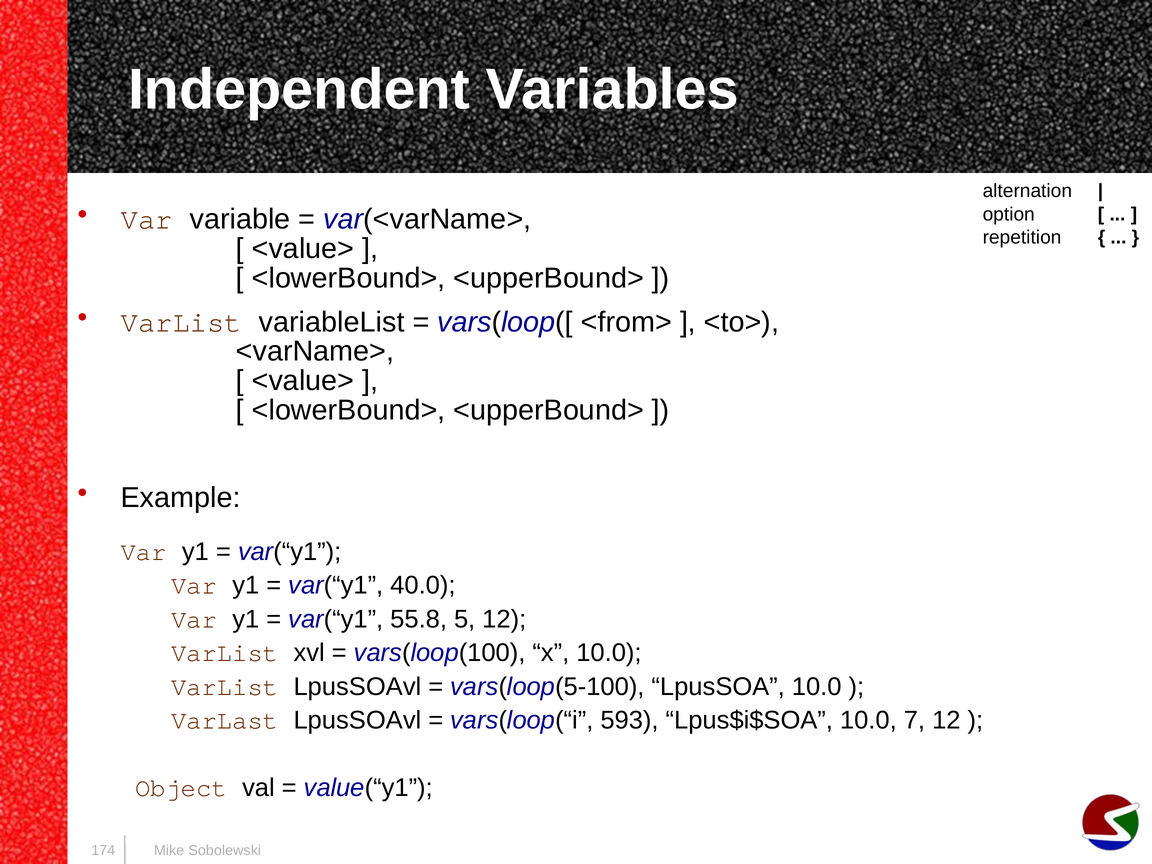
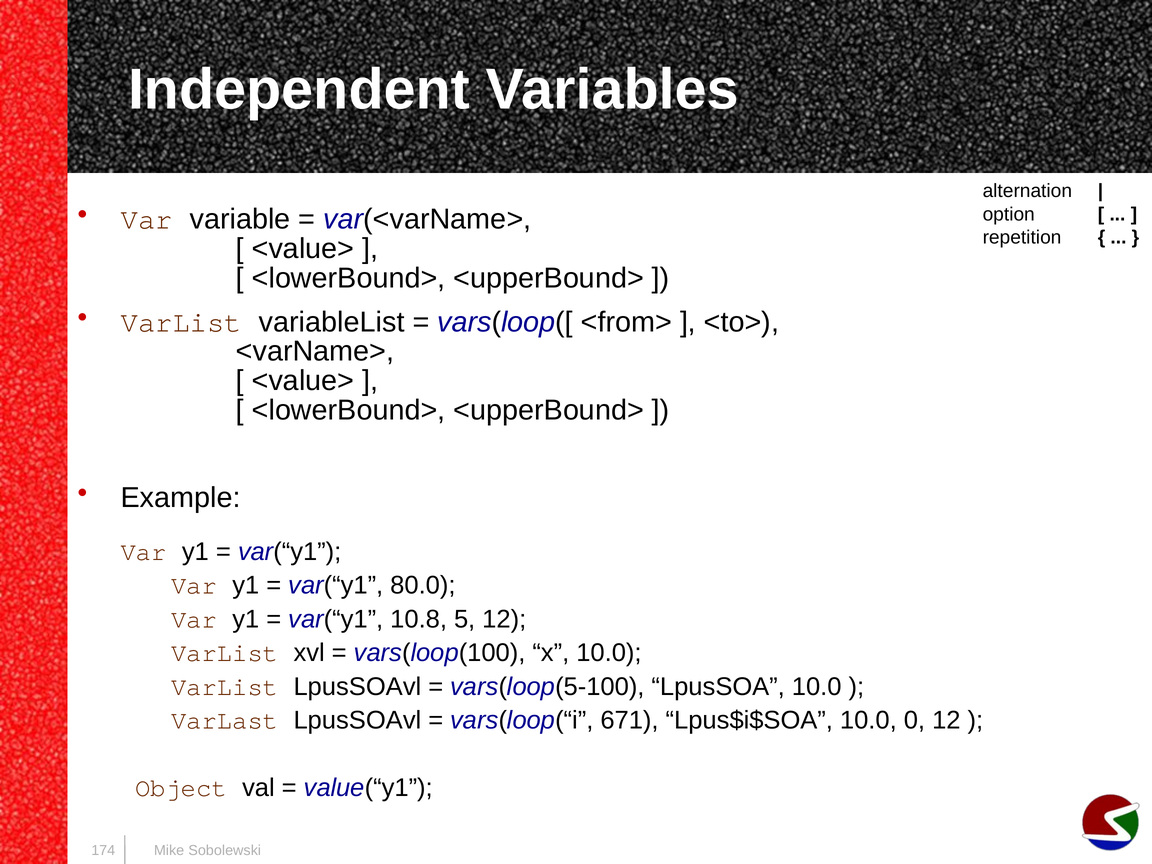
40.0: 40.0 -> 80.0
55.8: 55.8 -> 10.8
593: 593 -> 671
7: 7 -> 0
